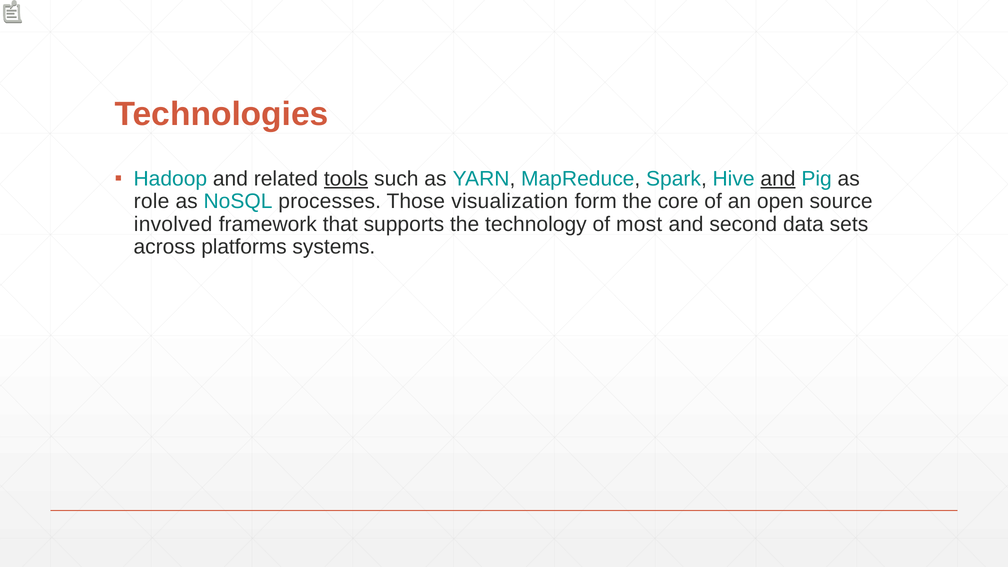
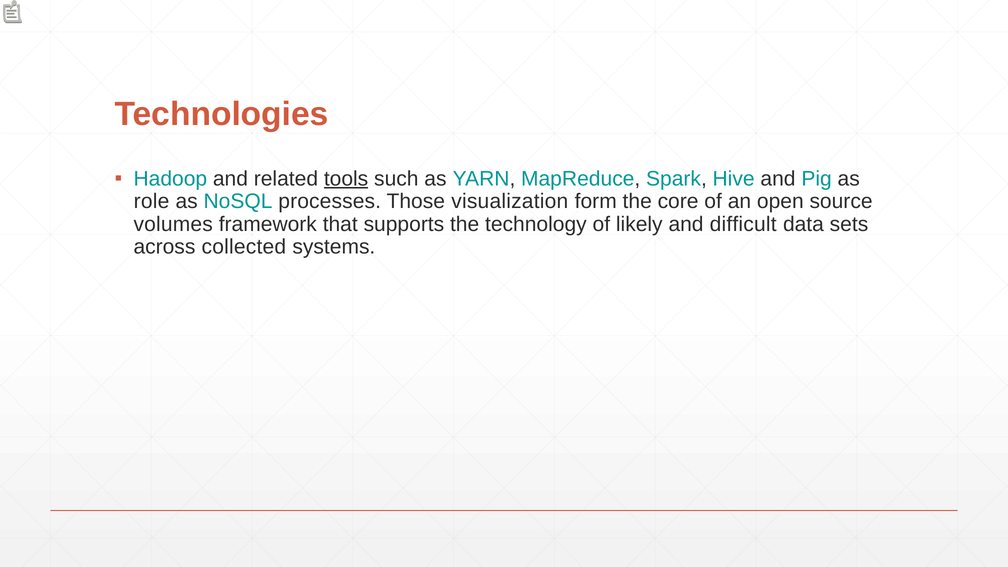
and at (778, 179) underline: present -> none
involved: involved -> volumes
most: most -> likely
second: second -> difficult
platforms: platforms -> collected
